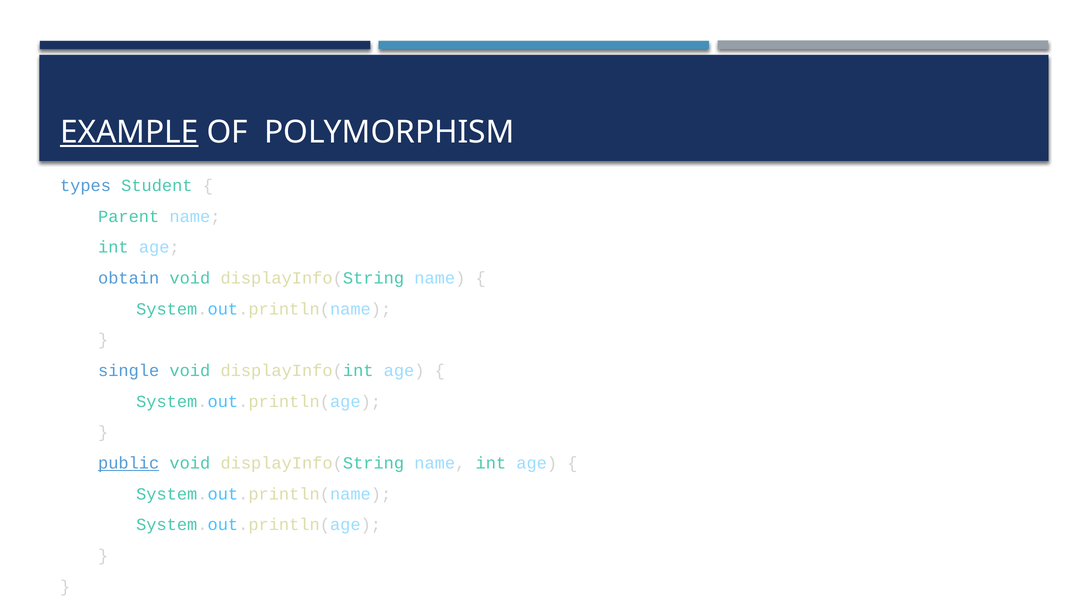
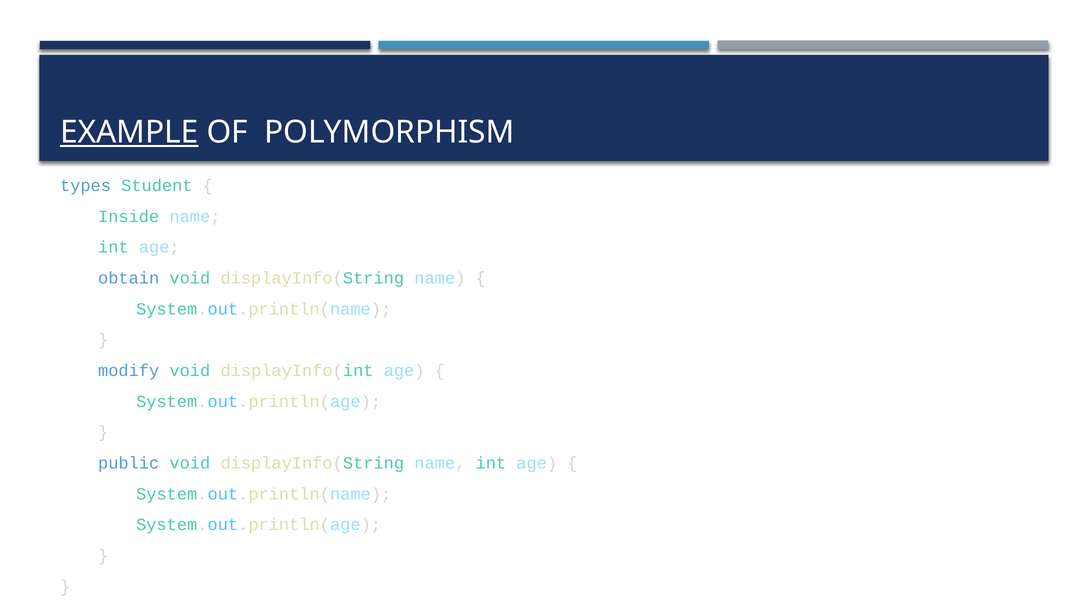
Parent: Parent -> Inside
single: single -> modify
public underline: present -> none
